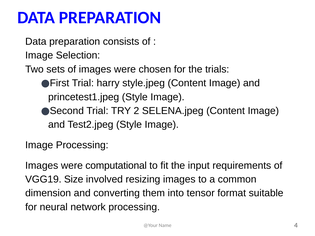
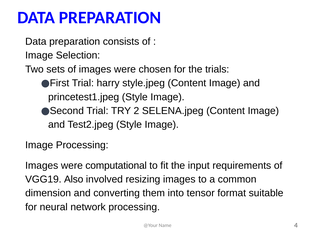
Size: Size -> Also
